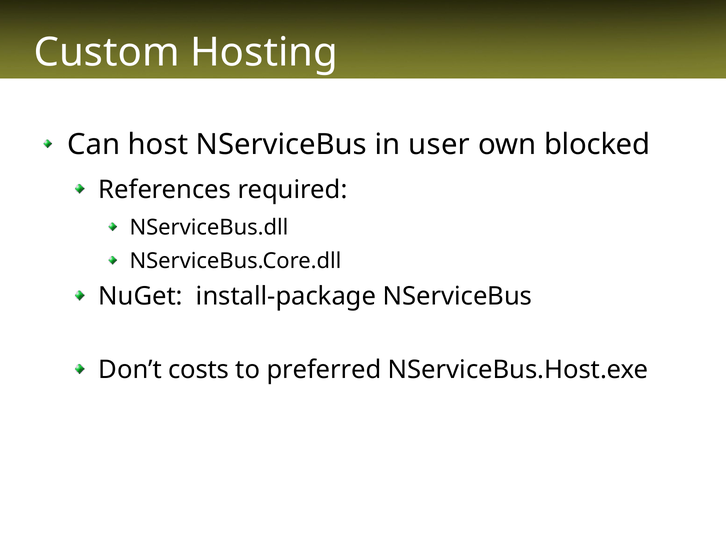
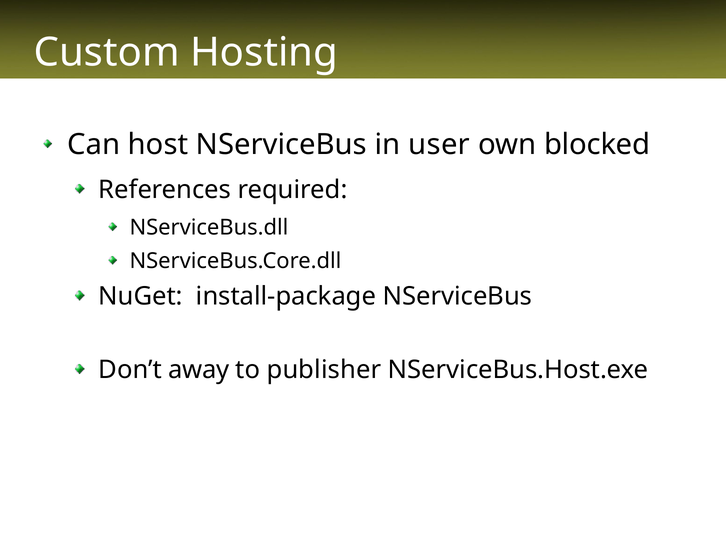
costs: costs -> away
preferred: preferred -> publisher
